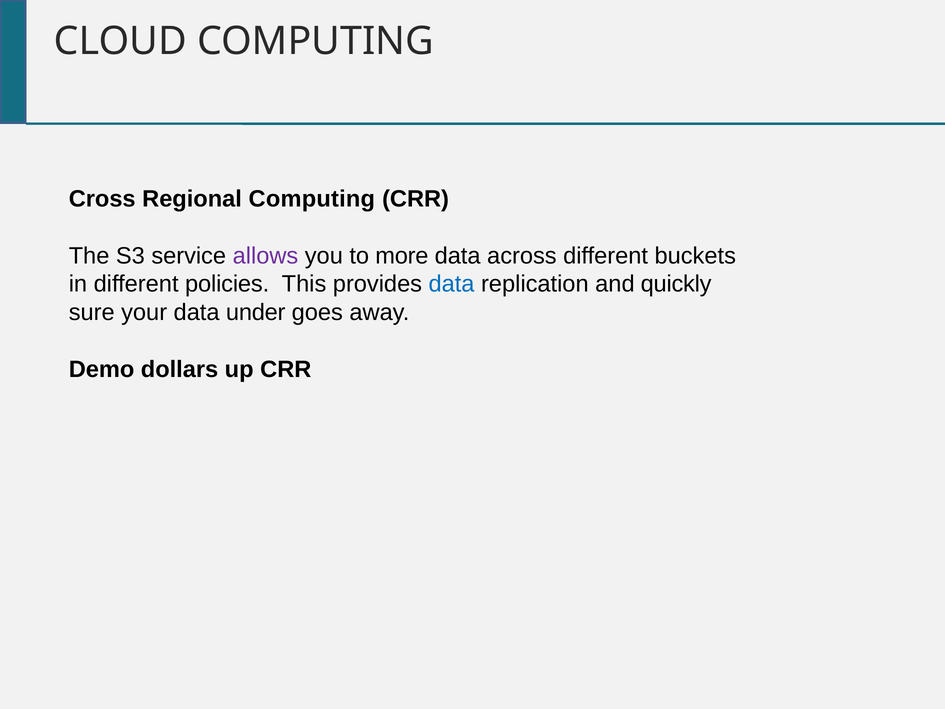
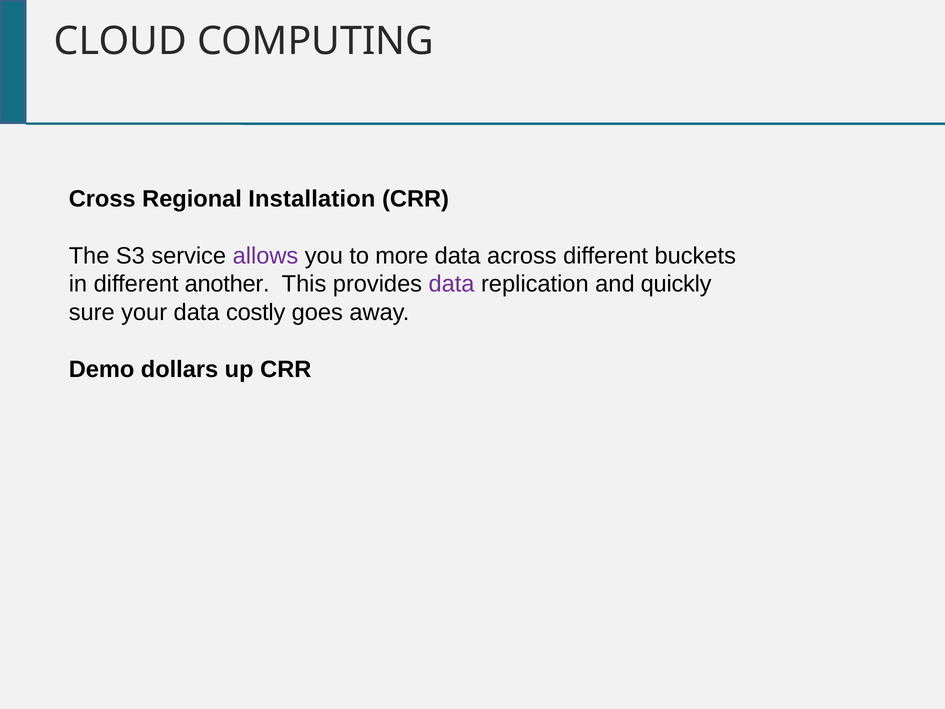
Regional Computing: Computing -> Installation
policies: policies -> another
data at (452, 284) colour: blue -> purple
under: under -> costly
